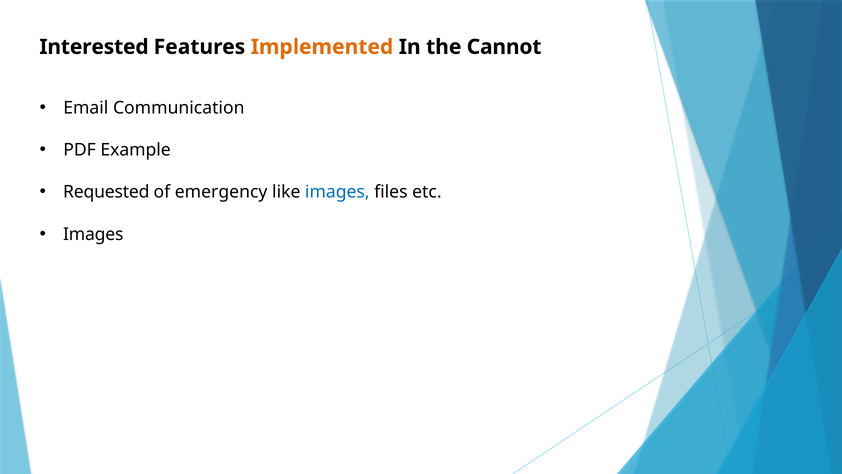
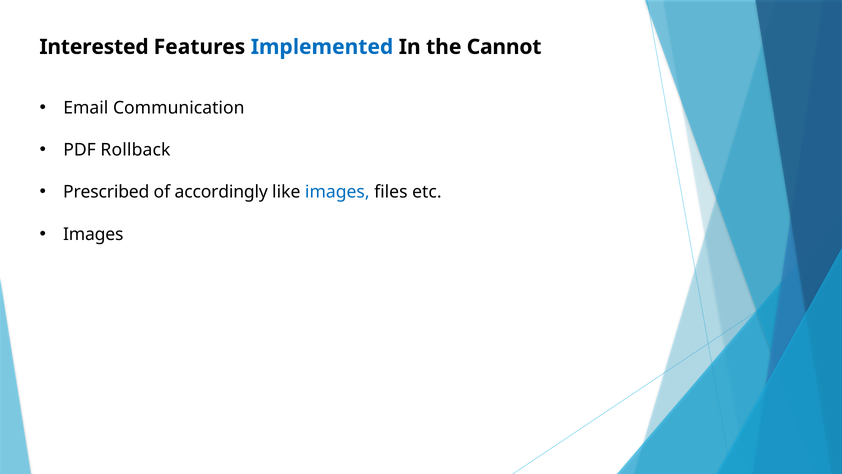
Implemented colour: orange -> blue
Example: Example -> Rollback
Requested: Requested -> Prescribed
emergency: emergency -> accordingly
